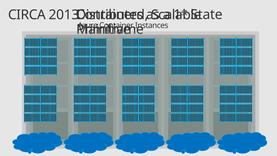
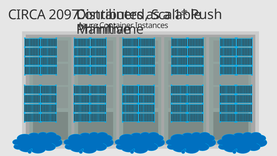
State: State -> Push
2013: 2013 -> 2097
